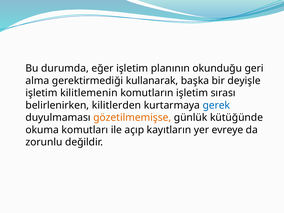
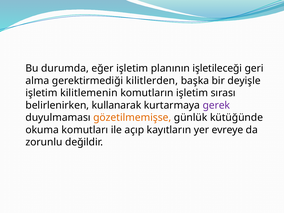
okunduğu: okunduğu -> işletileceği
kullanarak: kullanarak -> kilitlerden
kilitlerden: kilitlerden -> kullanarak
gerek colour: blue -> purple
